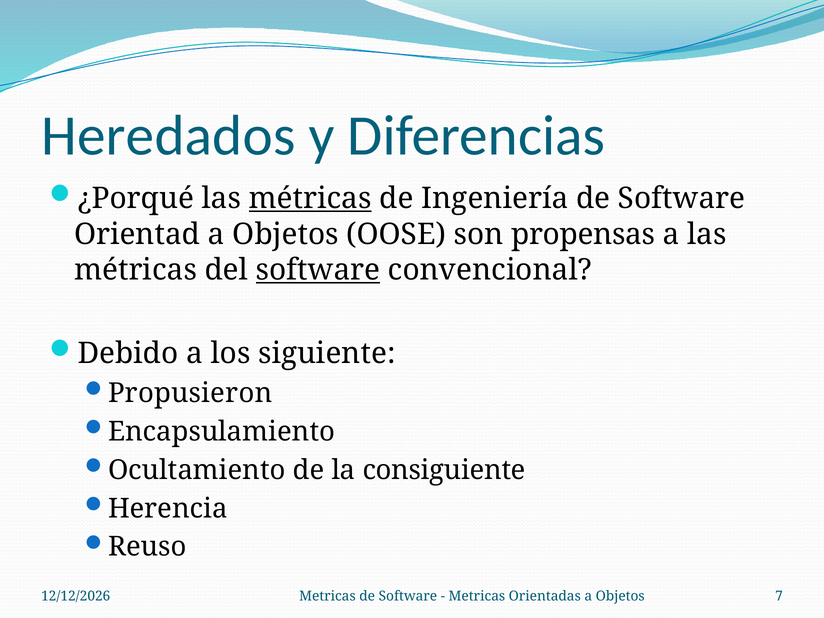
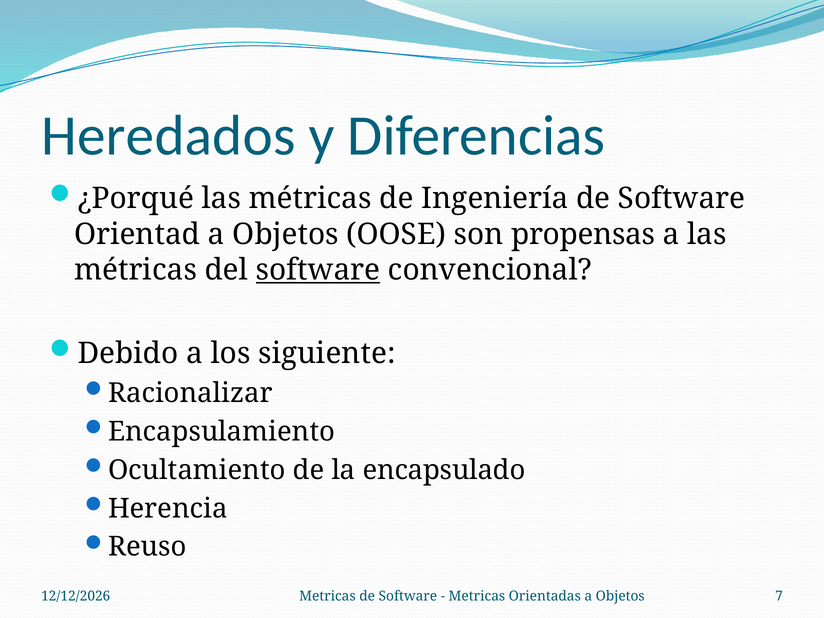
métricas at (310, 198) underline: present -> none
Propusieron: Propusieron -> Racionalizar
consiguiente: consiguiente -> encapsulado
